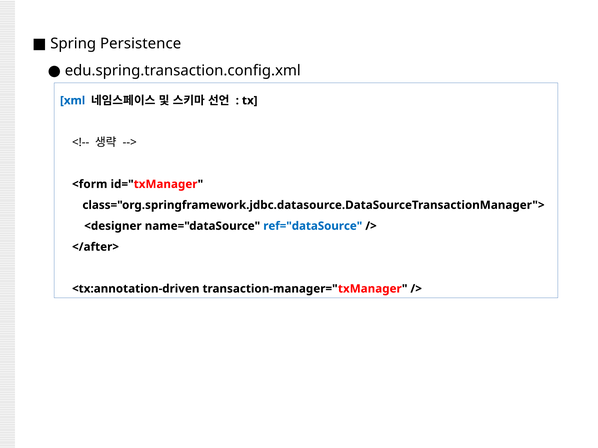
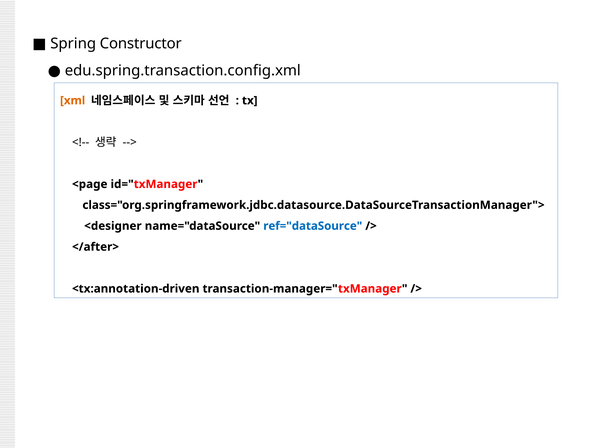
Persistence: Persistence -> Constructor
xml colour: blue -> orange
<form: <form -> <page
